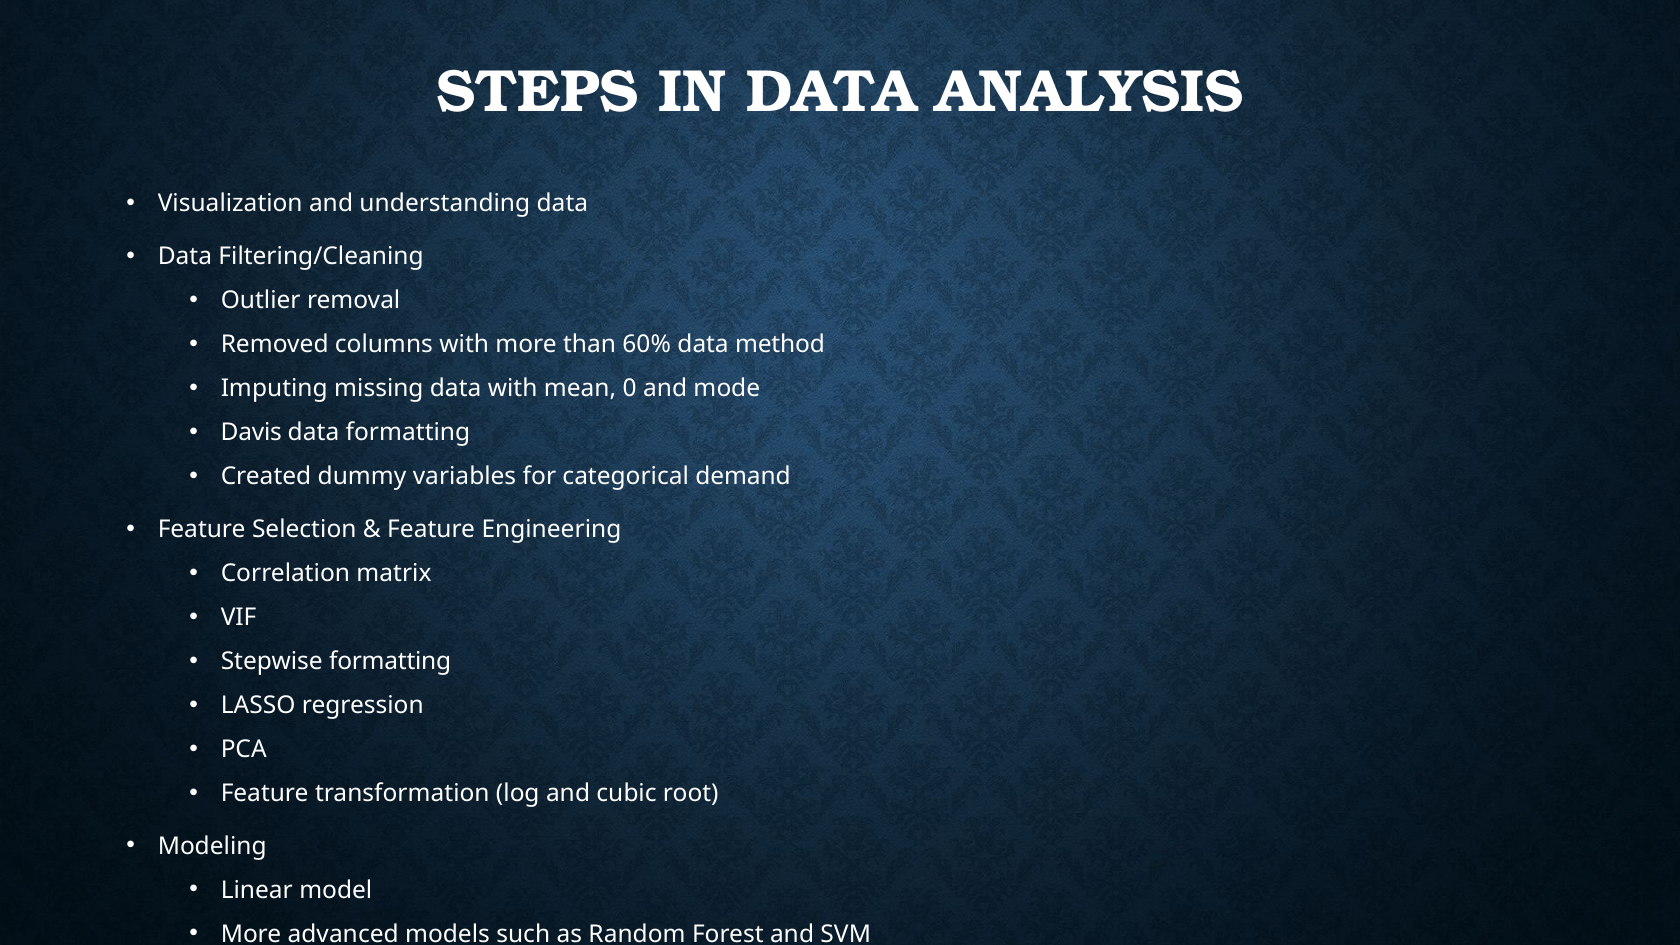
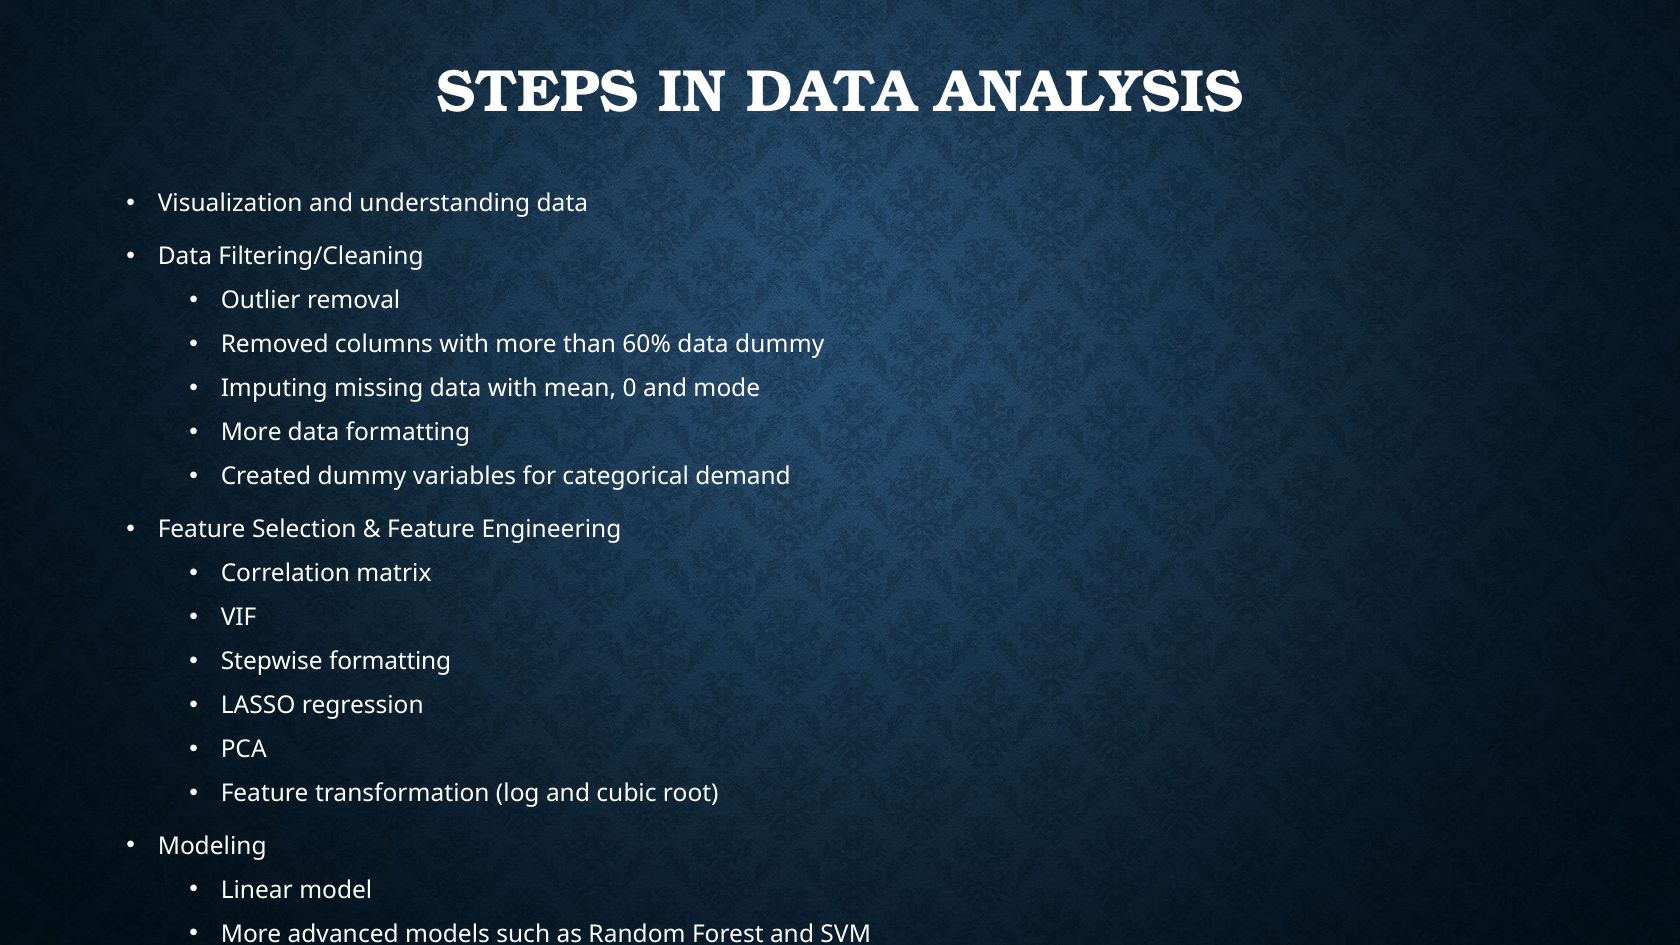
data method: method -> dummy
Davis at (251, 433): Davis -> More
